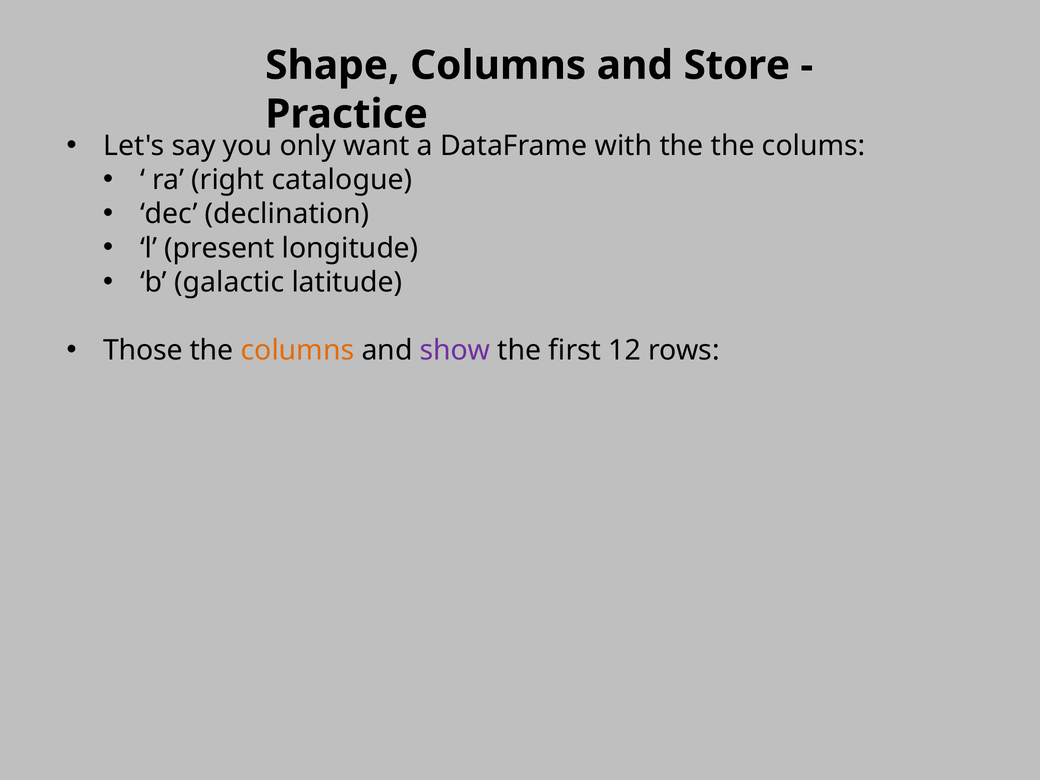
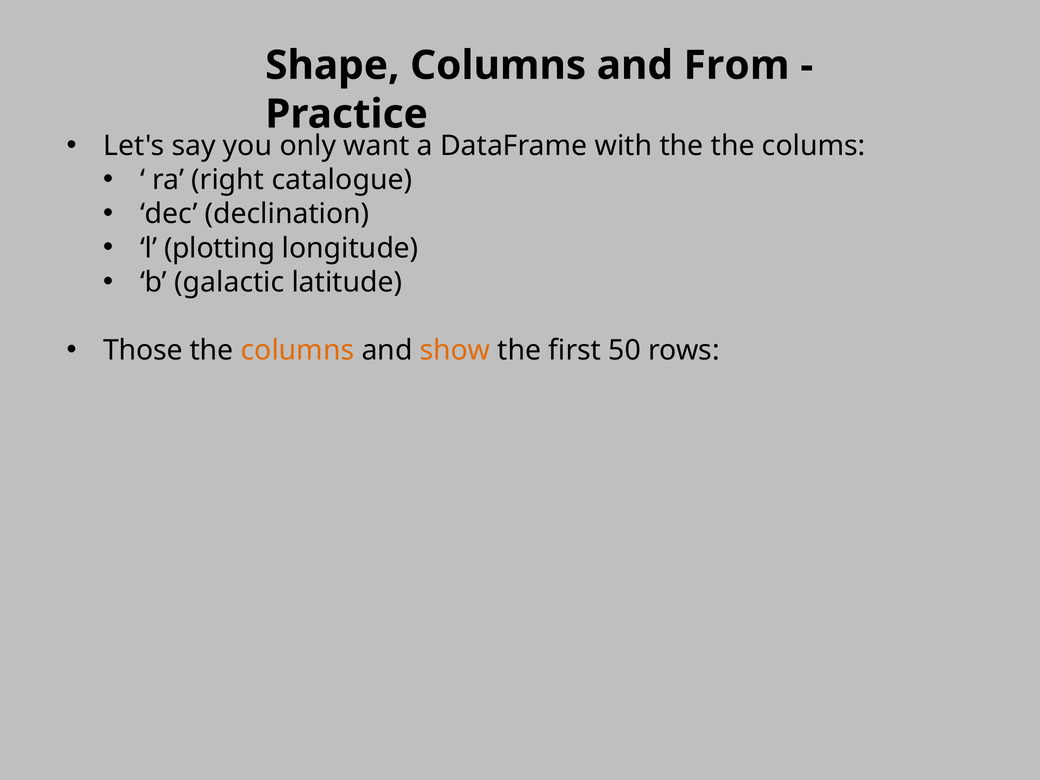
Store: Store -> From
present: present -> plotting
show colour: purple -> orange
12: 12 -> 50
